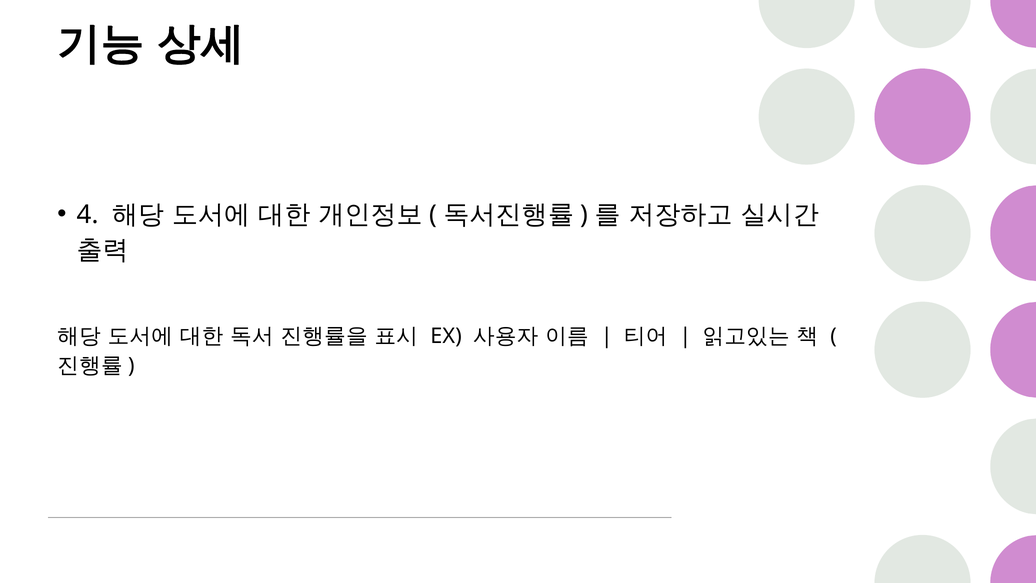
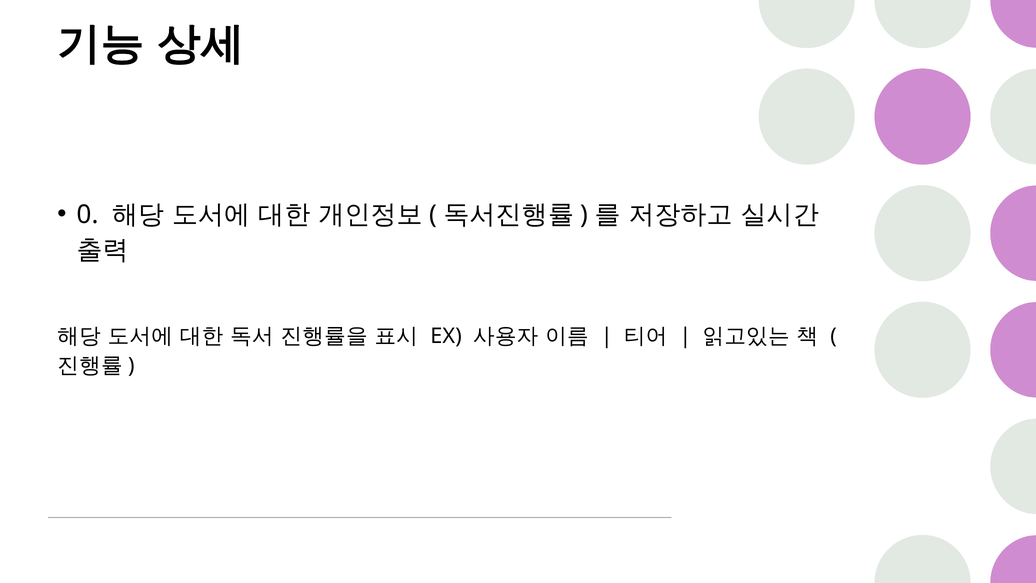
4: 4 -> 0
